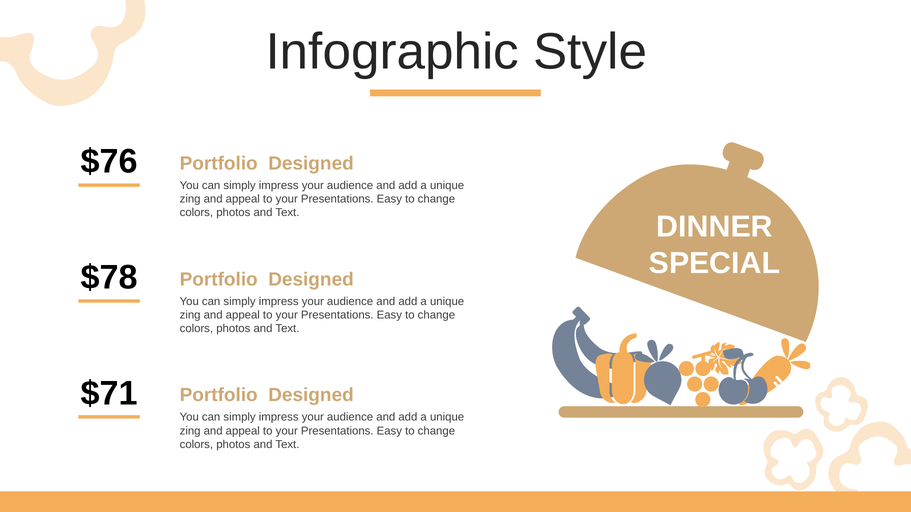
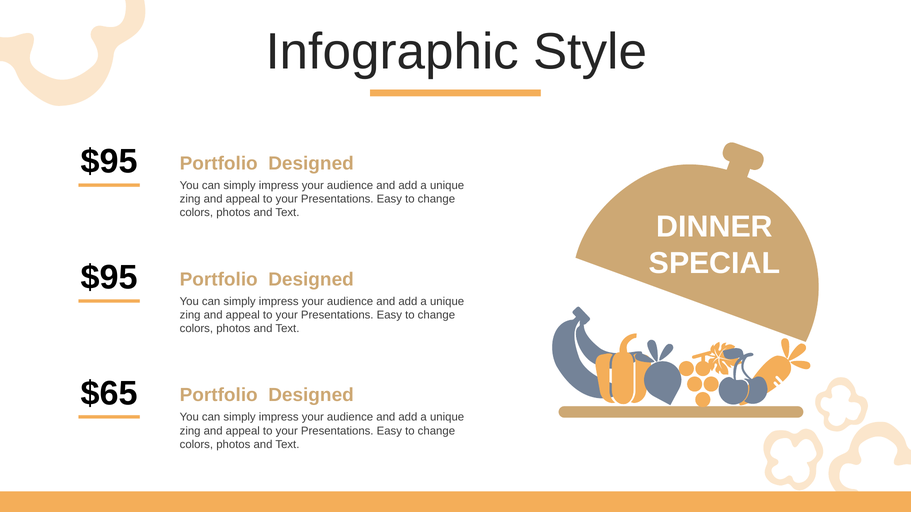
$76 at (109, 162): $76 -> $95
$78 at (109, 278): $78 -> $95
$71: $71 -> $65
